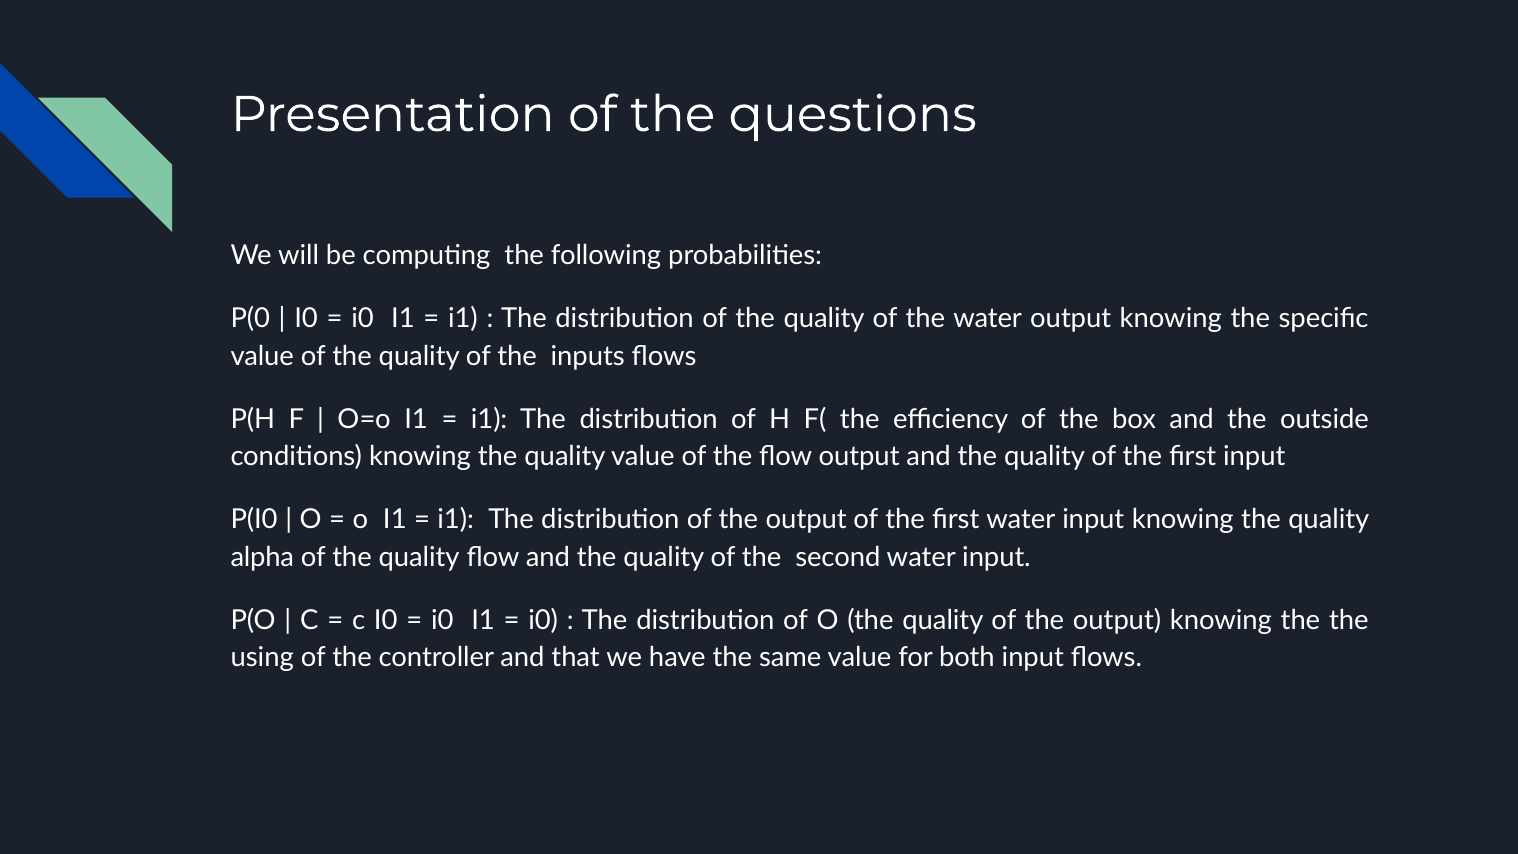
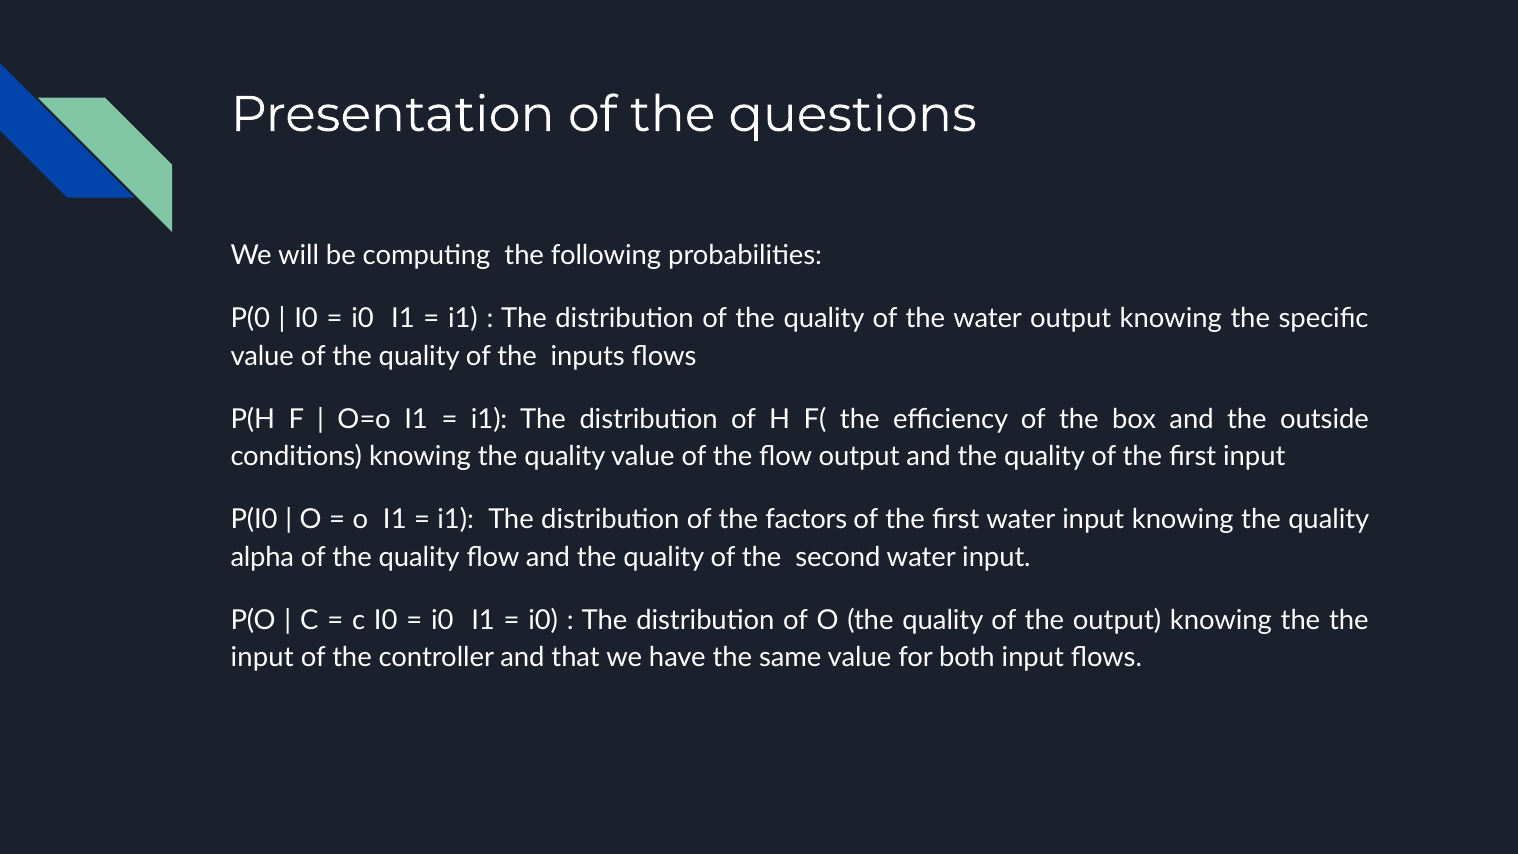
distribution of the output: output -> factors
using at (262, 658): using -> input
